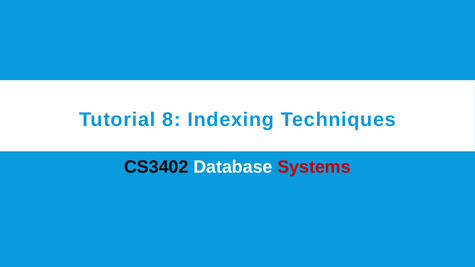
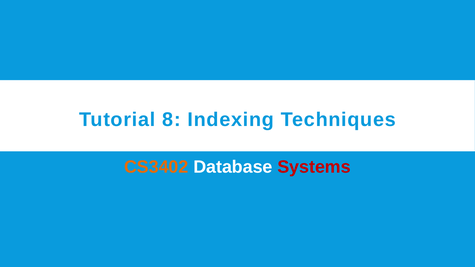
CS3402 colour: black -> orange
